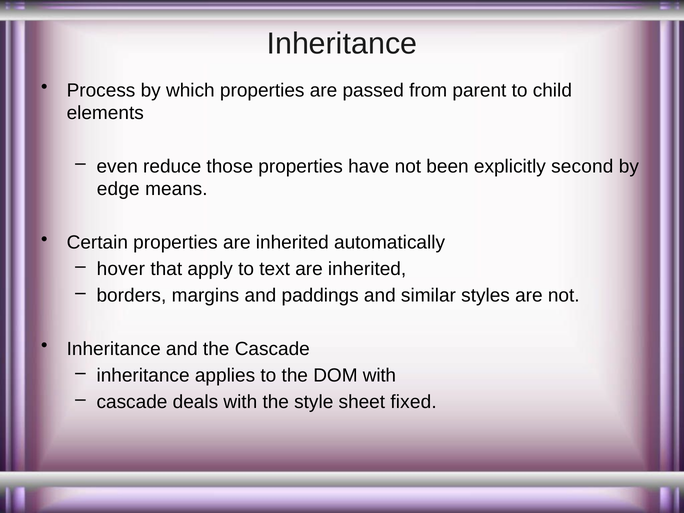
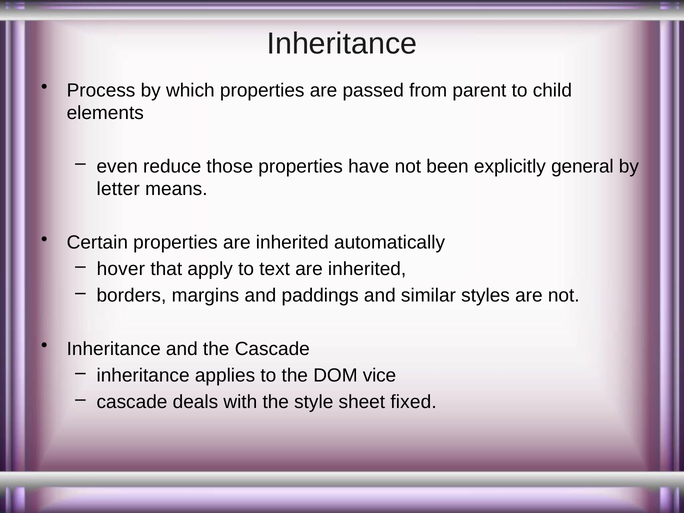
second: second -> general
edge: edge -> letter
DOM with: with -> vice
